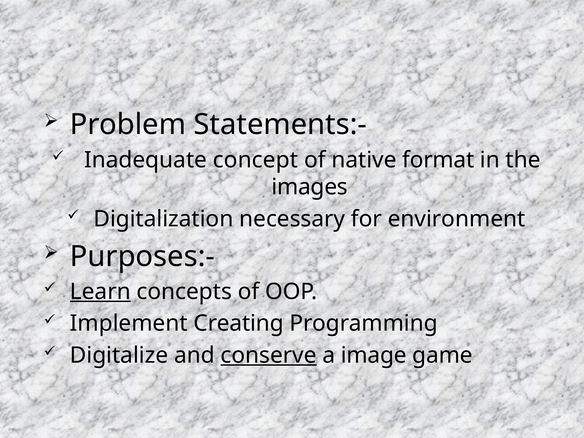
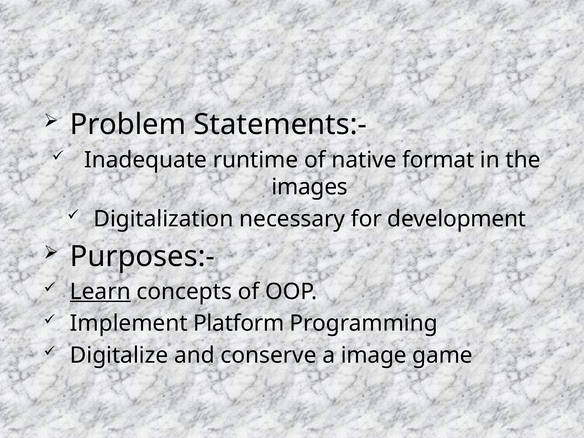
concept: concept -> runtime
environment: environment -> development
Creating: Creating -> Platform
conserve underline: present -> none
